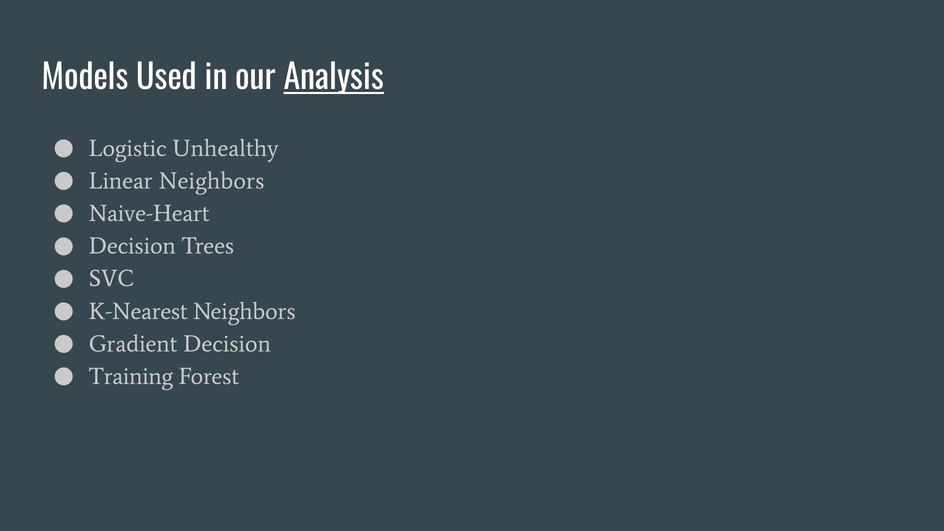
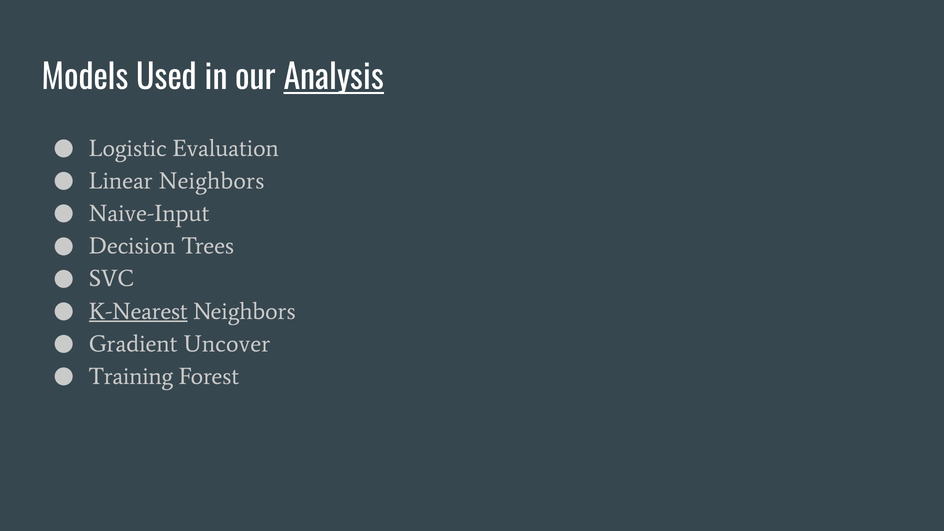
Unhealthy: Unhealthy -> Evaluation
Naive-Heart: Naive-Heart -> Naive-Input
K-Nearest underline: none -> present
Gradient Decision: Decision -> Uncover
